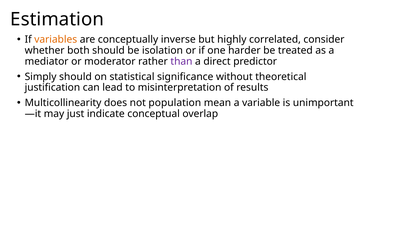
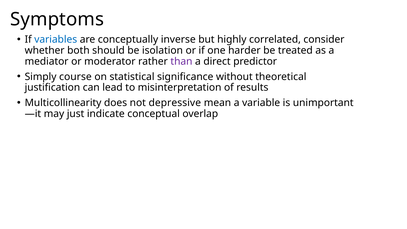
Estimation: Estimation -> Symptoms
variables colour: orange -> blue
Simply should: should -> course
population: population -> depressive
